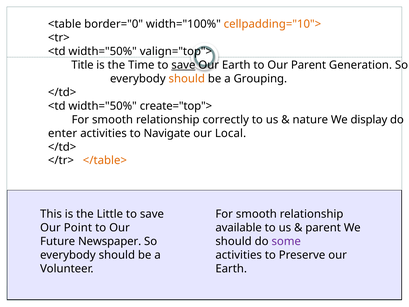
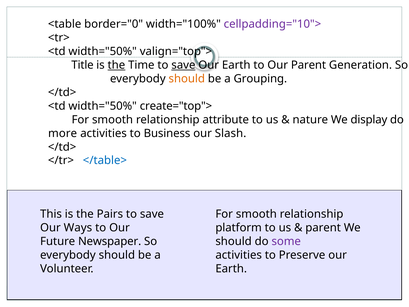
cellpadding="10"> colour: orange -> purple
the at (116, 65) underline: none -> present
correctly: correctly -> attribute
enter: enter -> more
Navigate: Navigate -> Business
Local: Local -> Slash
</table> colour: orange -> blue
Little: Little -> Pairs
Point: Point -> Ways
available: available -> platform
